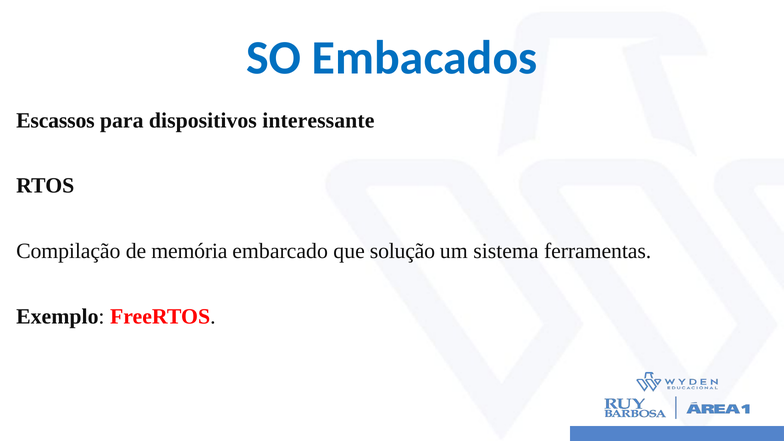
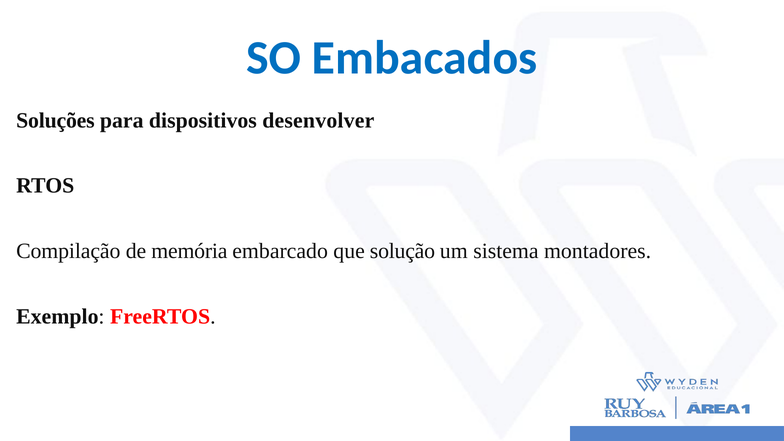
Escassos: Escassos -> Soluções
interessante: interessante -> desenvolver
ferramentas: ferramentas -> montadores
